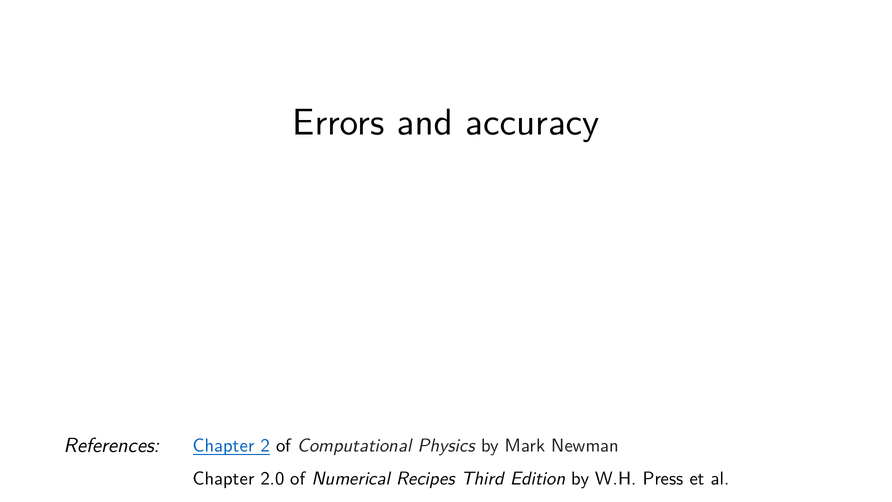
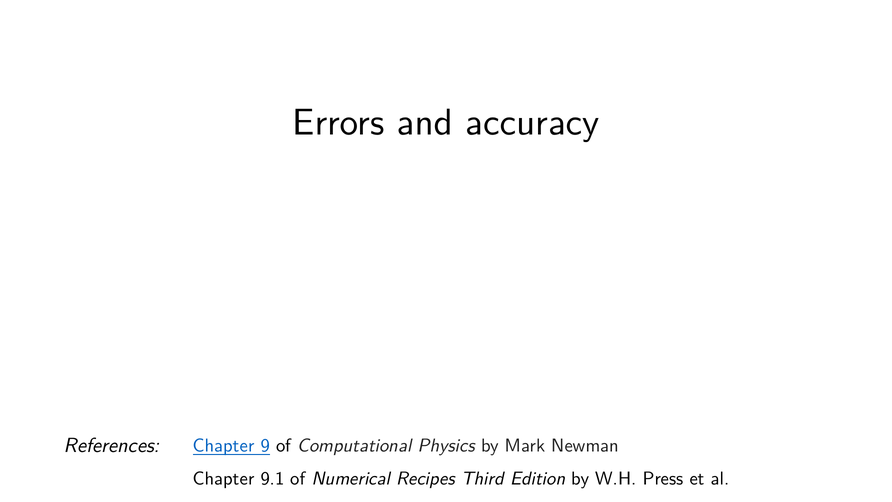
2: 2 -> 9
2.0: 2.0 -> 9.1
